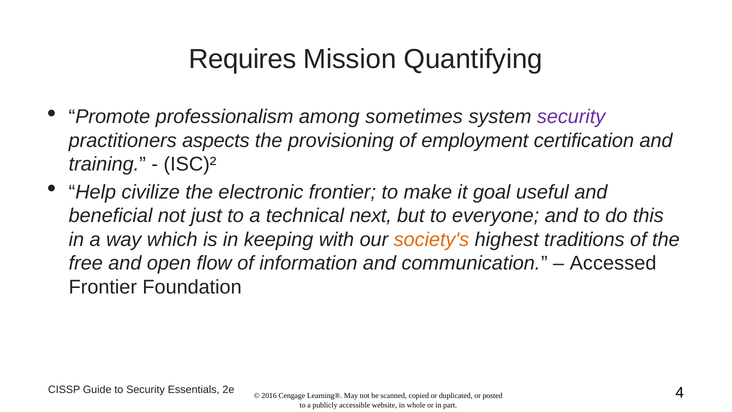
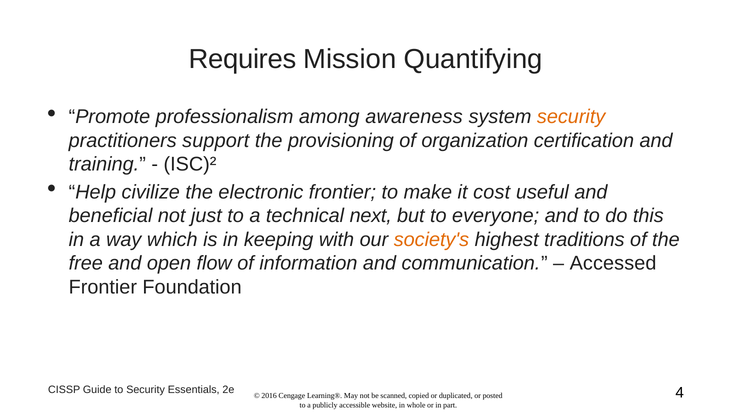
sometimes: sometimes -> awareness
security at (571, 117) colour: purple -> orange
aspects: aspects -> support
employment: employment -> organization
goal: goal -> cost
